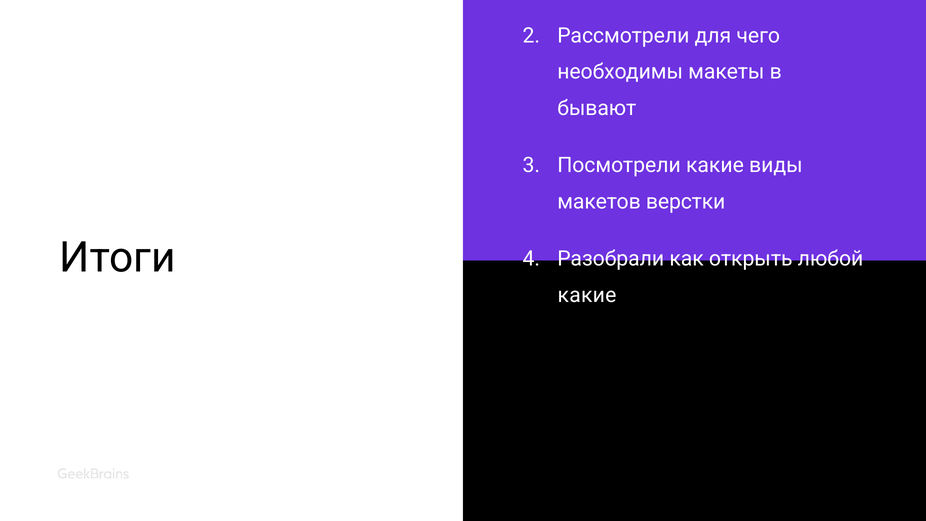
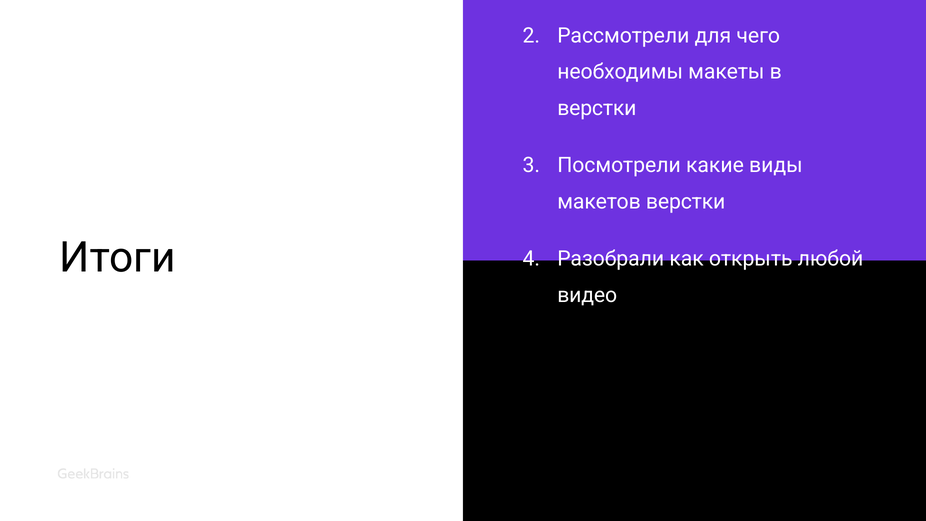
бывают at (597, 108): бывают -> верстки
какие at (587, 295): какие -> видео
